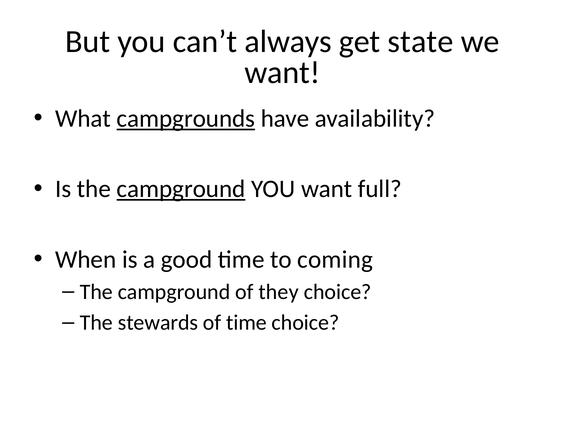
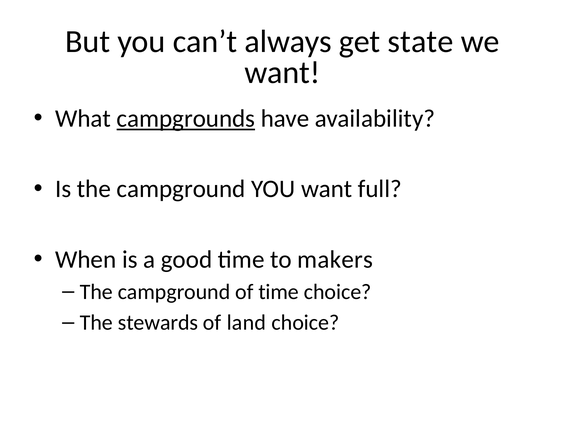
campground at (181, 189) underline: present -> none
coming: coming -> makers
of they: they -> time
of time: time -> land
